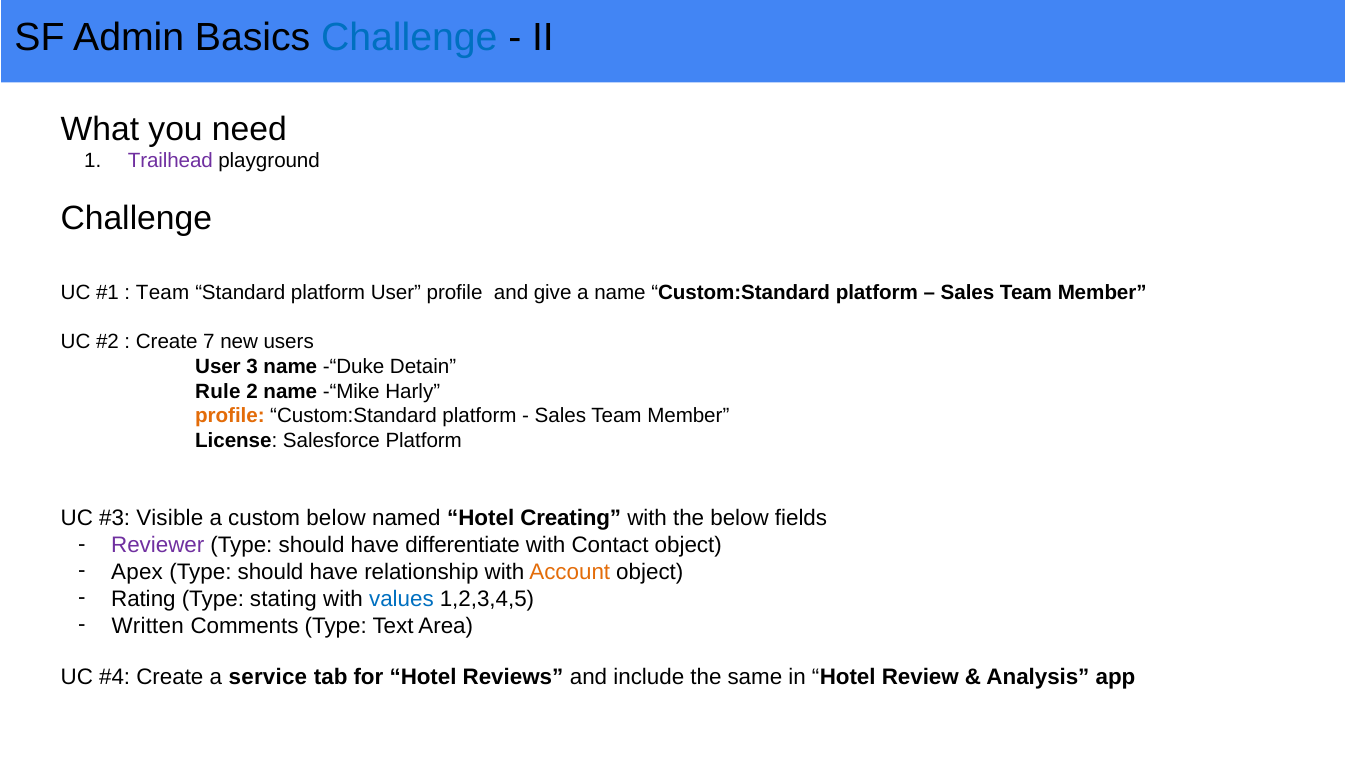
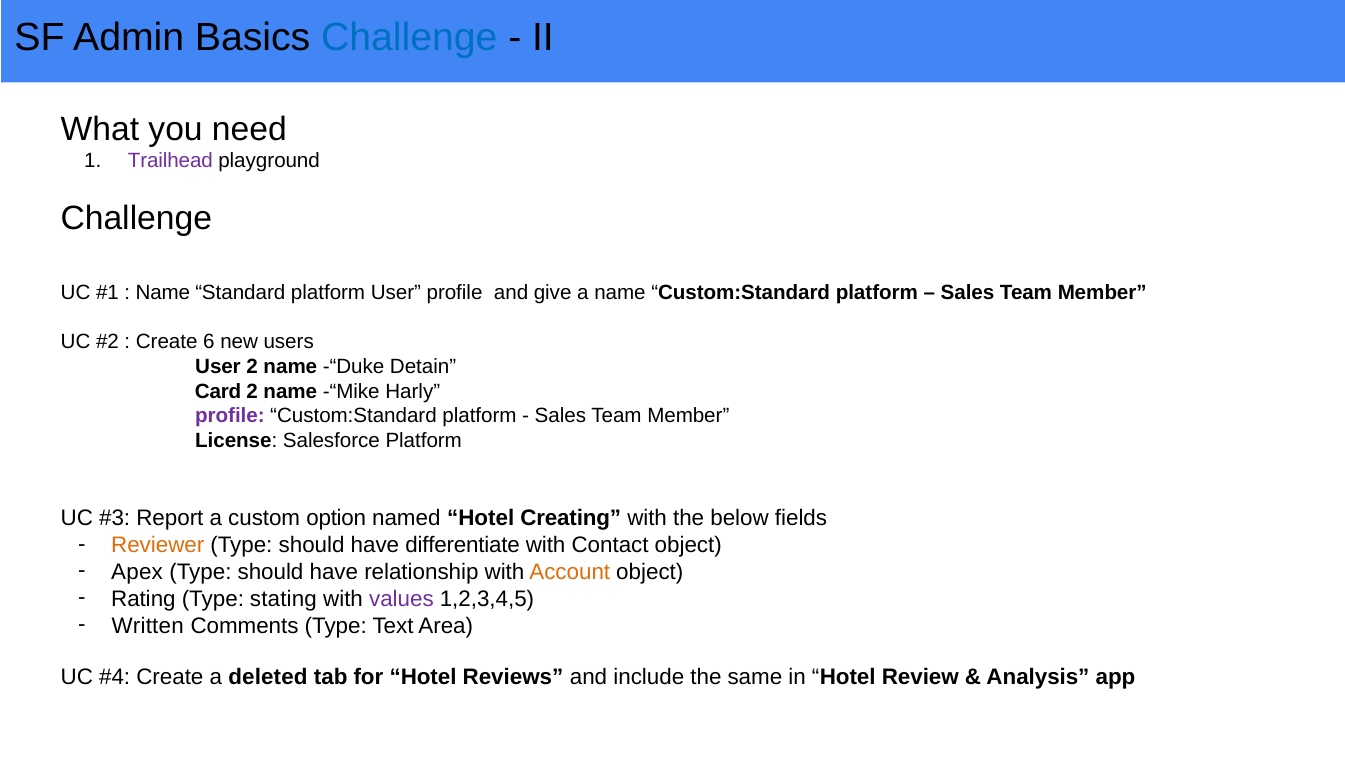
Team at (163, 293): Team -> Name
7: 7 -> 6
User 3: 3 -> 2
Rule: Rule -> Card
profile at (230, 416) colour: orange -> purple
Visible: Visible -> Report
custom below: below -> option
Reviewer colour: purple -> orange
values colour: blue -> purple
service: service -> deleted
